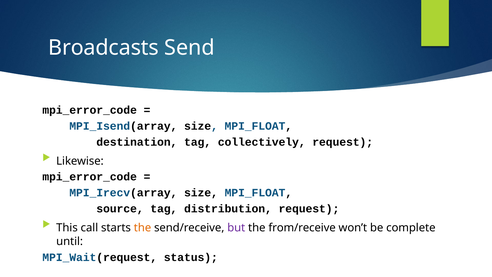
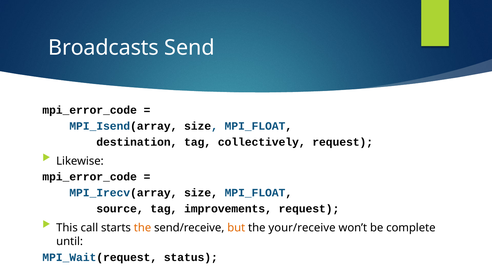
distribution: distribution -> improvements
but colour: purple -> orange
from/receive: from/receive -> your/receive
